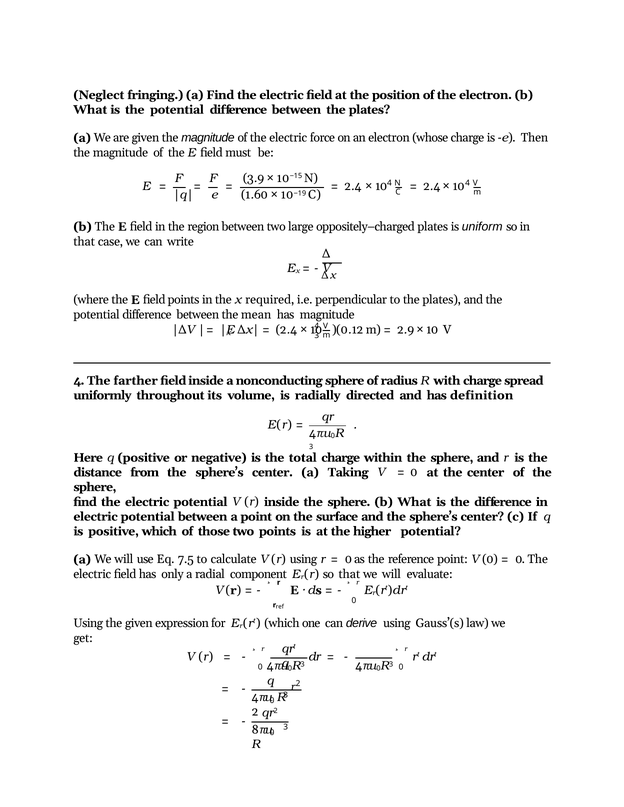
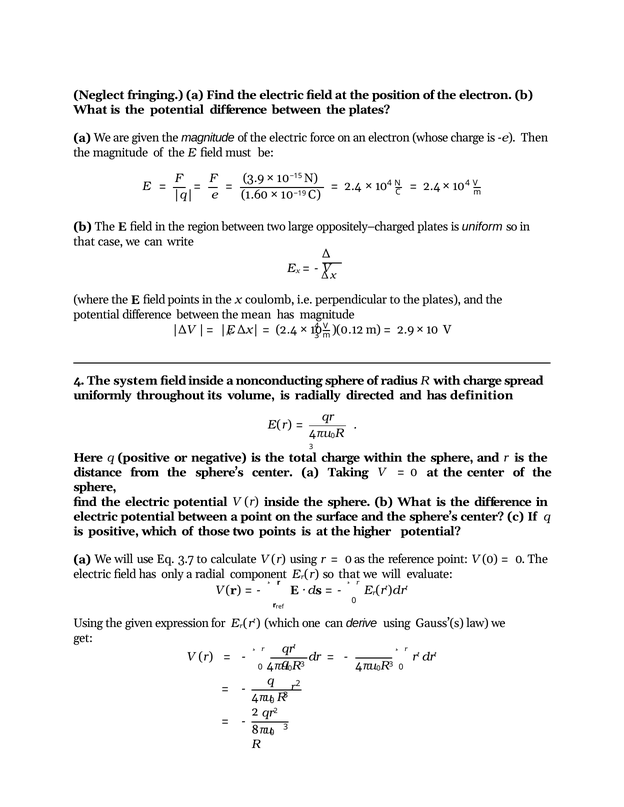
required: required -> coulomb
farther: farther -> system
7.5: 7.5 -> 3.7
